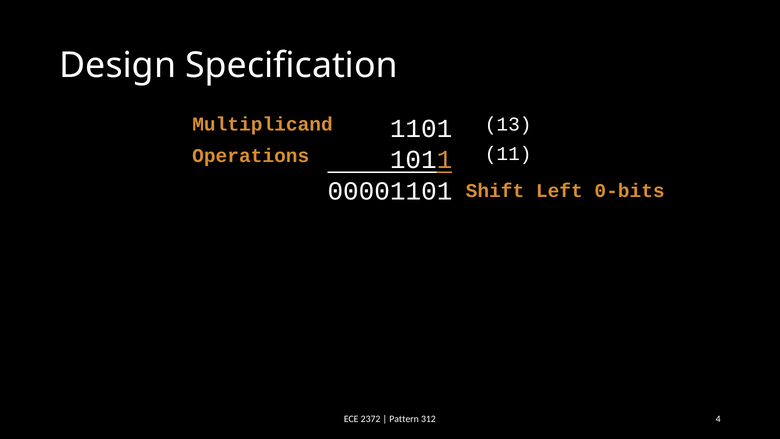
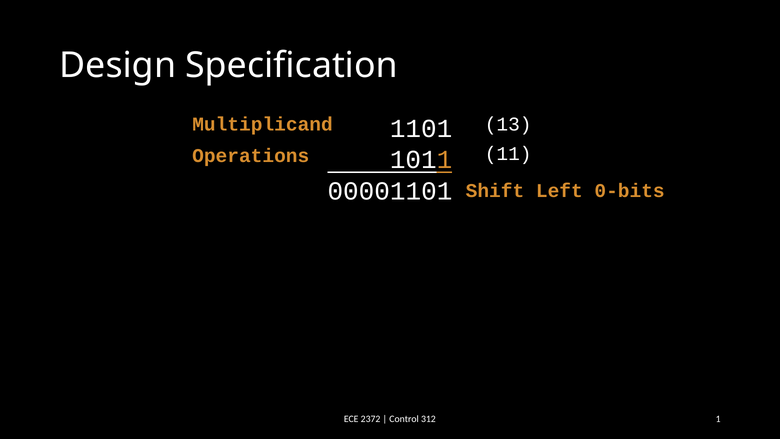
Pattern: Pattern -> Control
4: 4 -> 1
